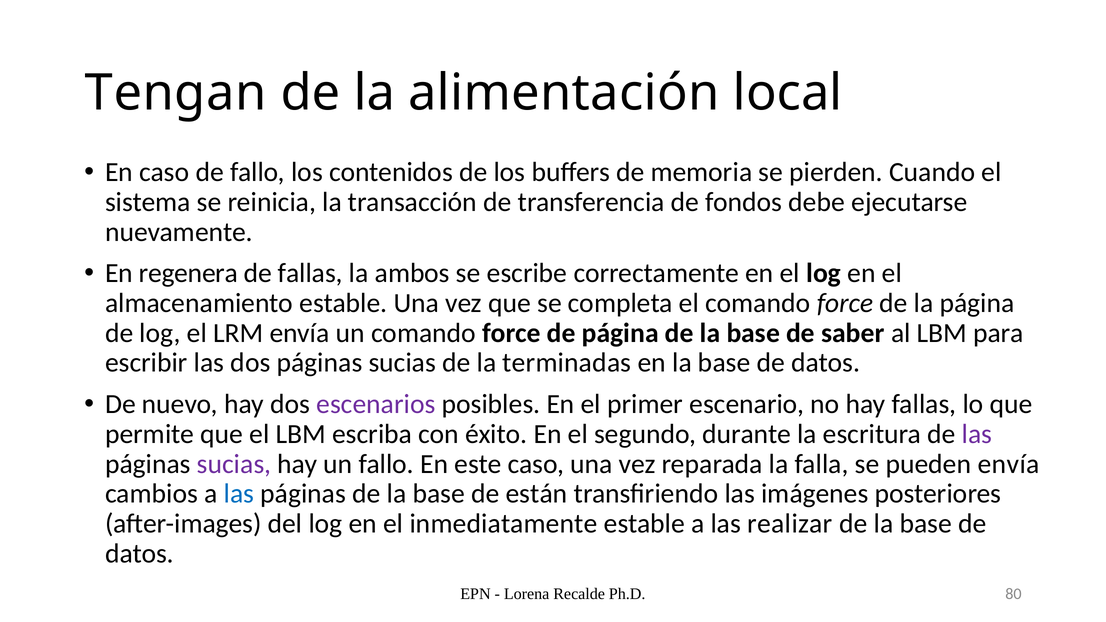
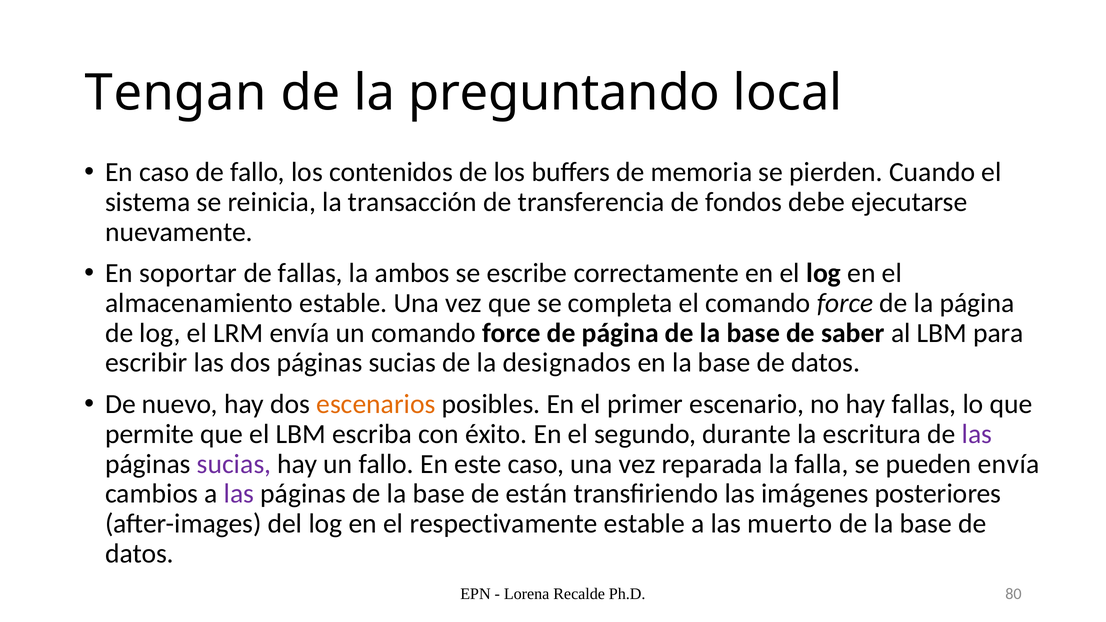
alimentación: alimentación -> preguntando
regenera: regenera -> soportar
terminadas: terminadas -> designados
escenarios colour: purple -> orange
las at (239, 494) colour: blue -> purple
inmediatamente: inmediatamente -> respectivamente
realizar: realizar -> muerto
